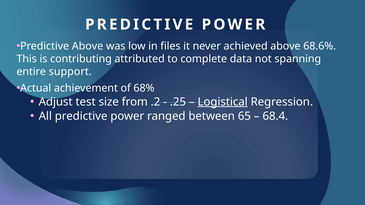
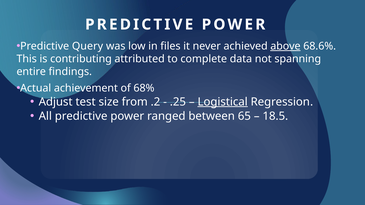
Predictive Above: Above -> Query
above at (285, 46) underline: none -> present
support: support -> findings
68.4: 68.4 -> 18.5
